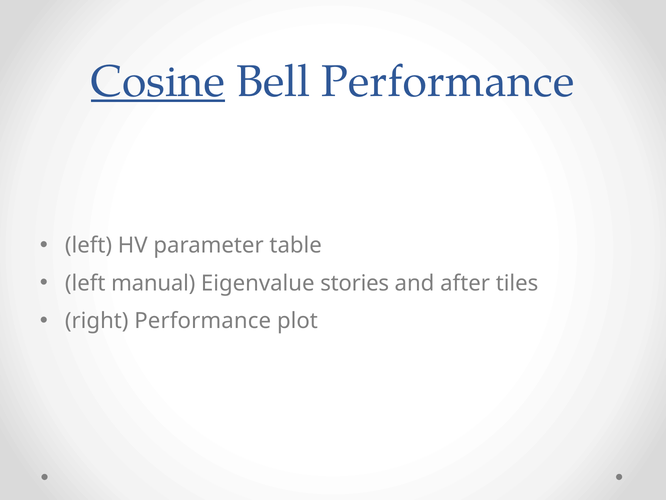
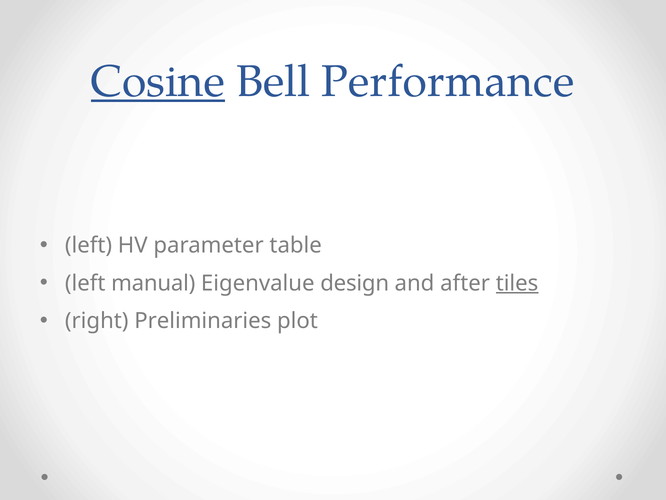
stories: stories -> design
tiles underline: none -> present
right Performance: Performance -> Preliminaries
